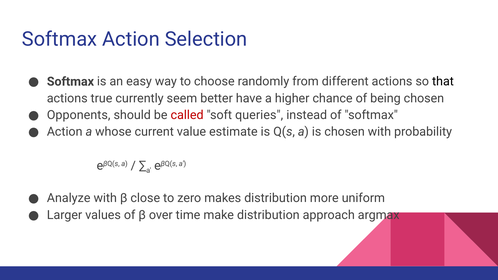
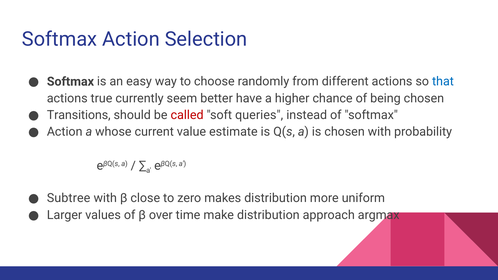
that colour: black -> blue
Opponents: Opponents -> Transitions
Analyze: Analyze -> Subtree
